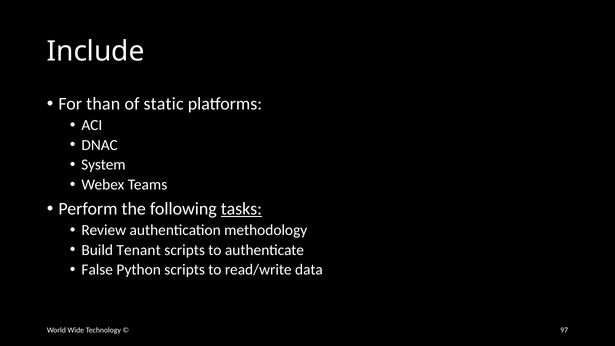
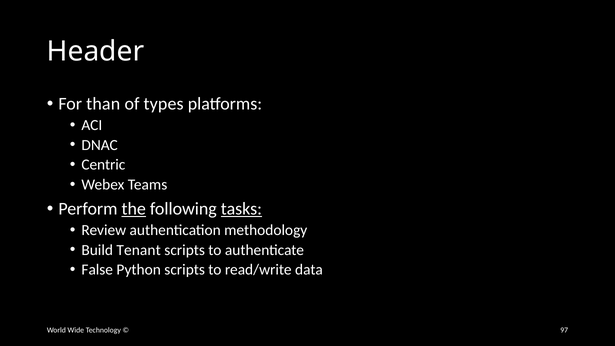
Include: Include -> Header
static: static -> types
System: System -> Centric
the underline: none -> present
